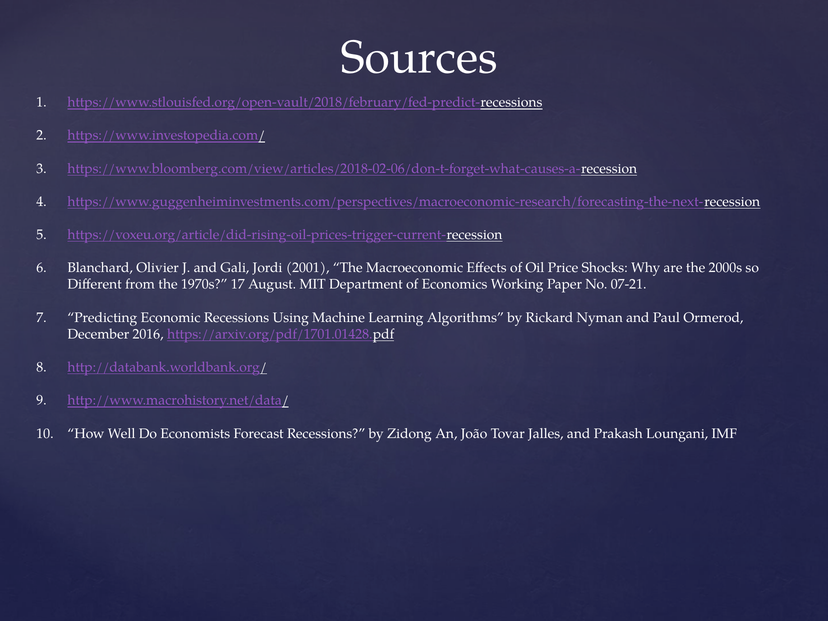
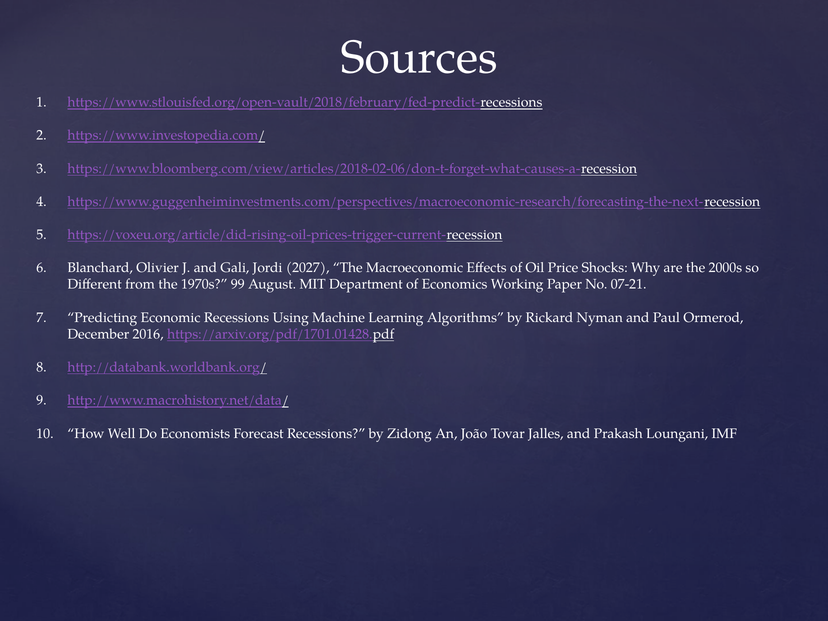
2001: 2001 -> 2027
17: 17 -> 99
